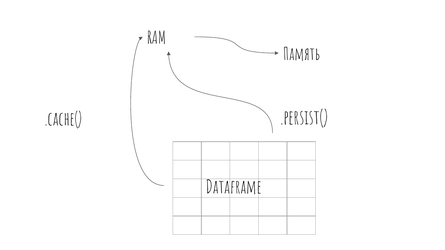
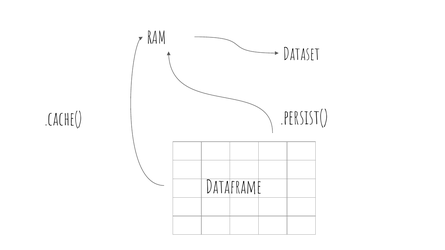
Память: Память -> Dataset
